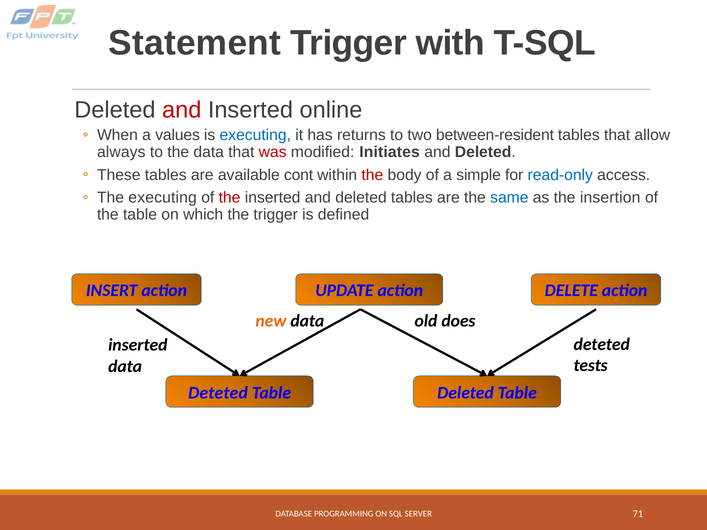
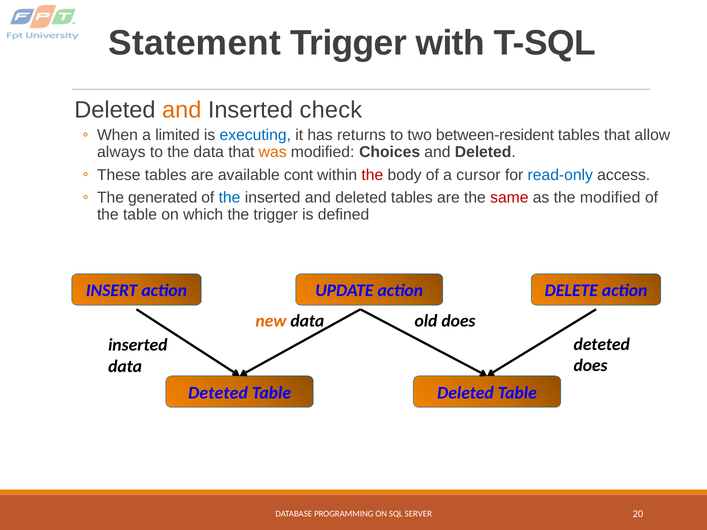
and at (182, 110) colour: red -> orange
online: online -> check
values: values -> limited
was colour: red -> orange
Initiates: Initiates -> Choices
simple: simple -> cursor
The executing: executing -> generated
the at (230, 198) colour: red -> blue
same colour: blue -> red
the insertion: insertion -> modified
tests at (591, 366): tests -> does
71: 71 -> 20
